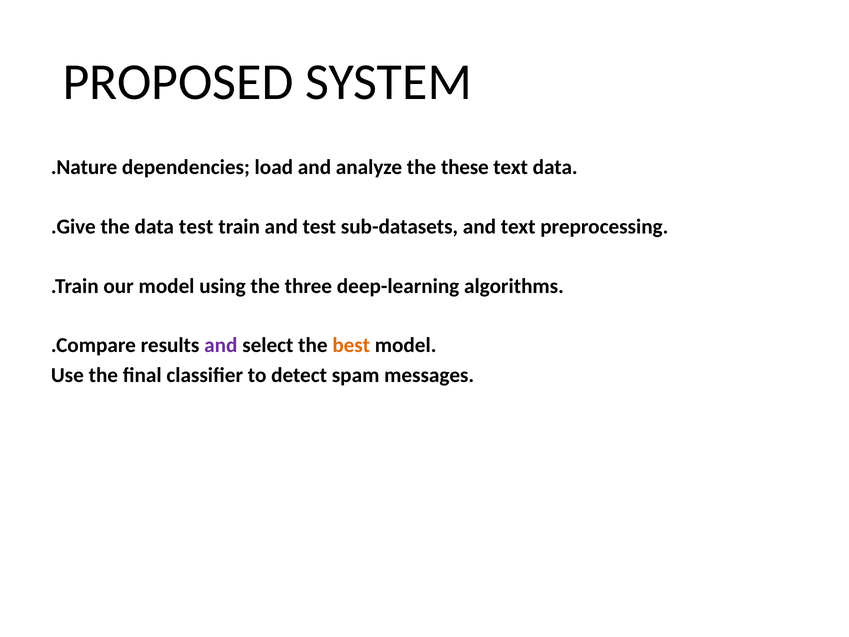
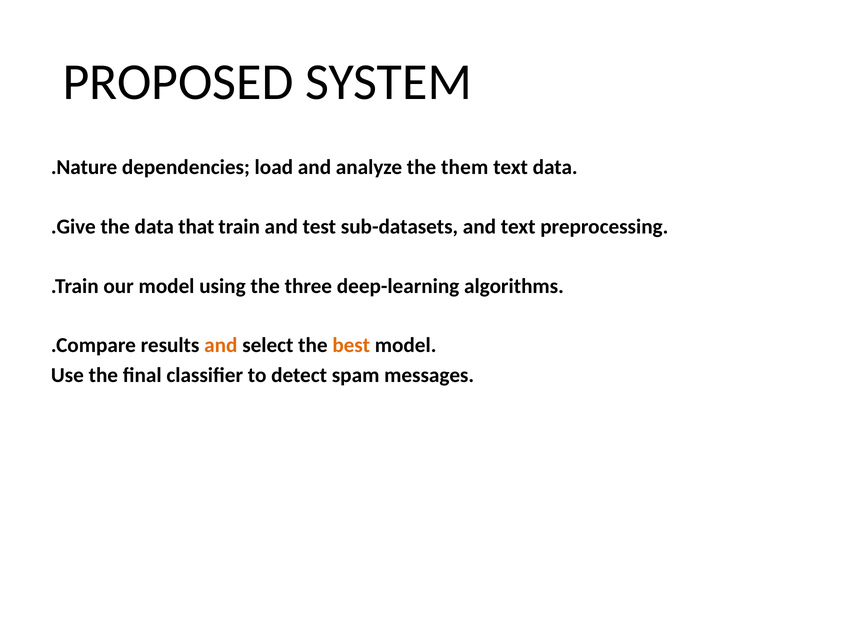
these: these -> them
data test: test -> that
and at (221, 345) colour: purple -> orange
